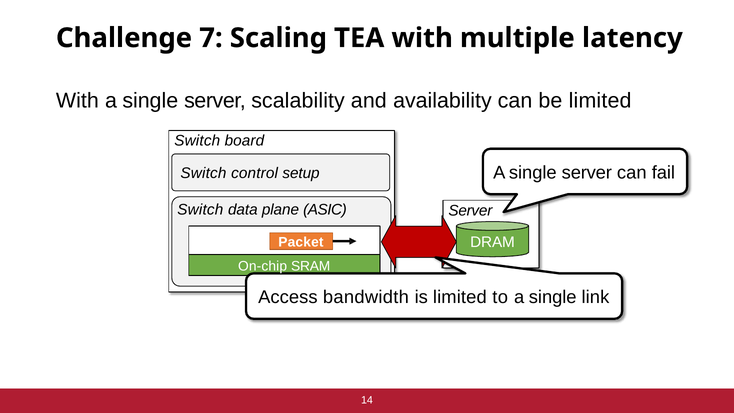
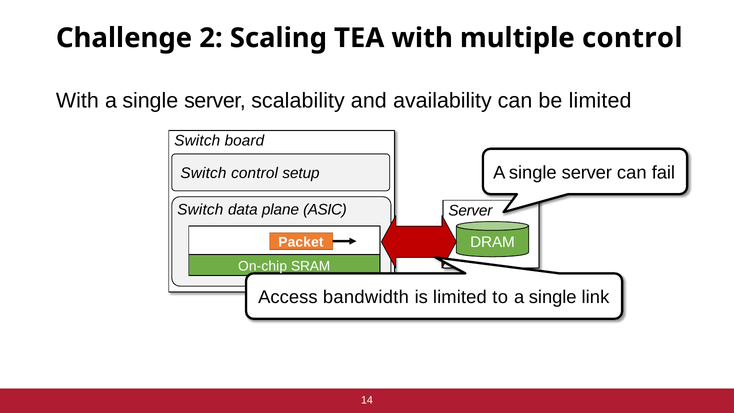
7: 7 -> 2
multiple latency: latency -> control
